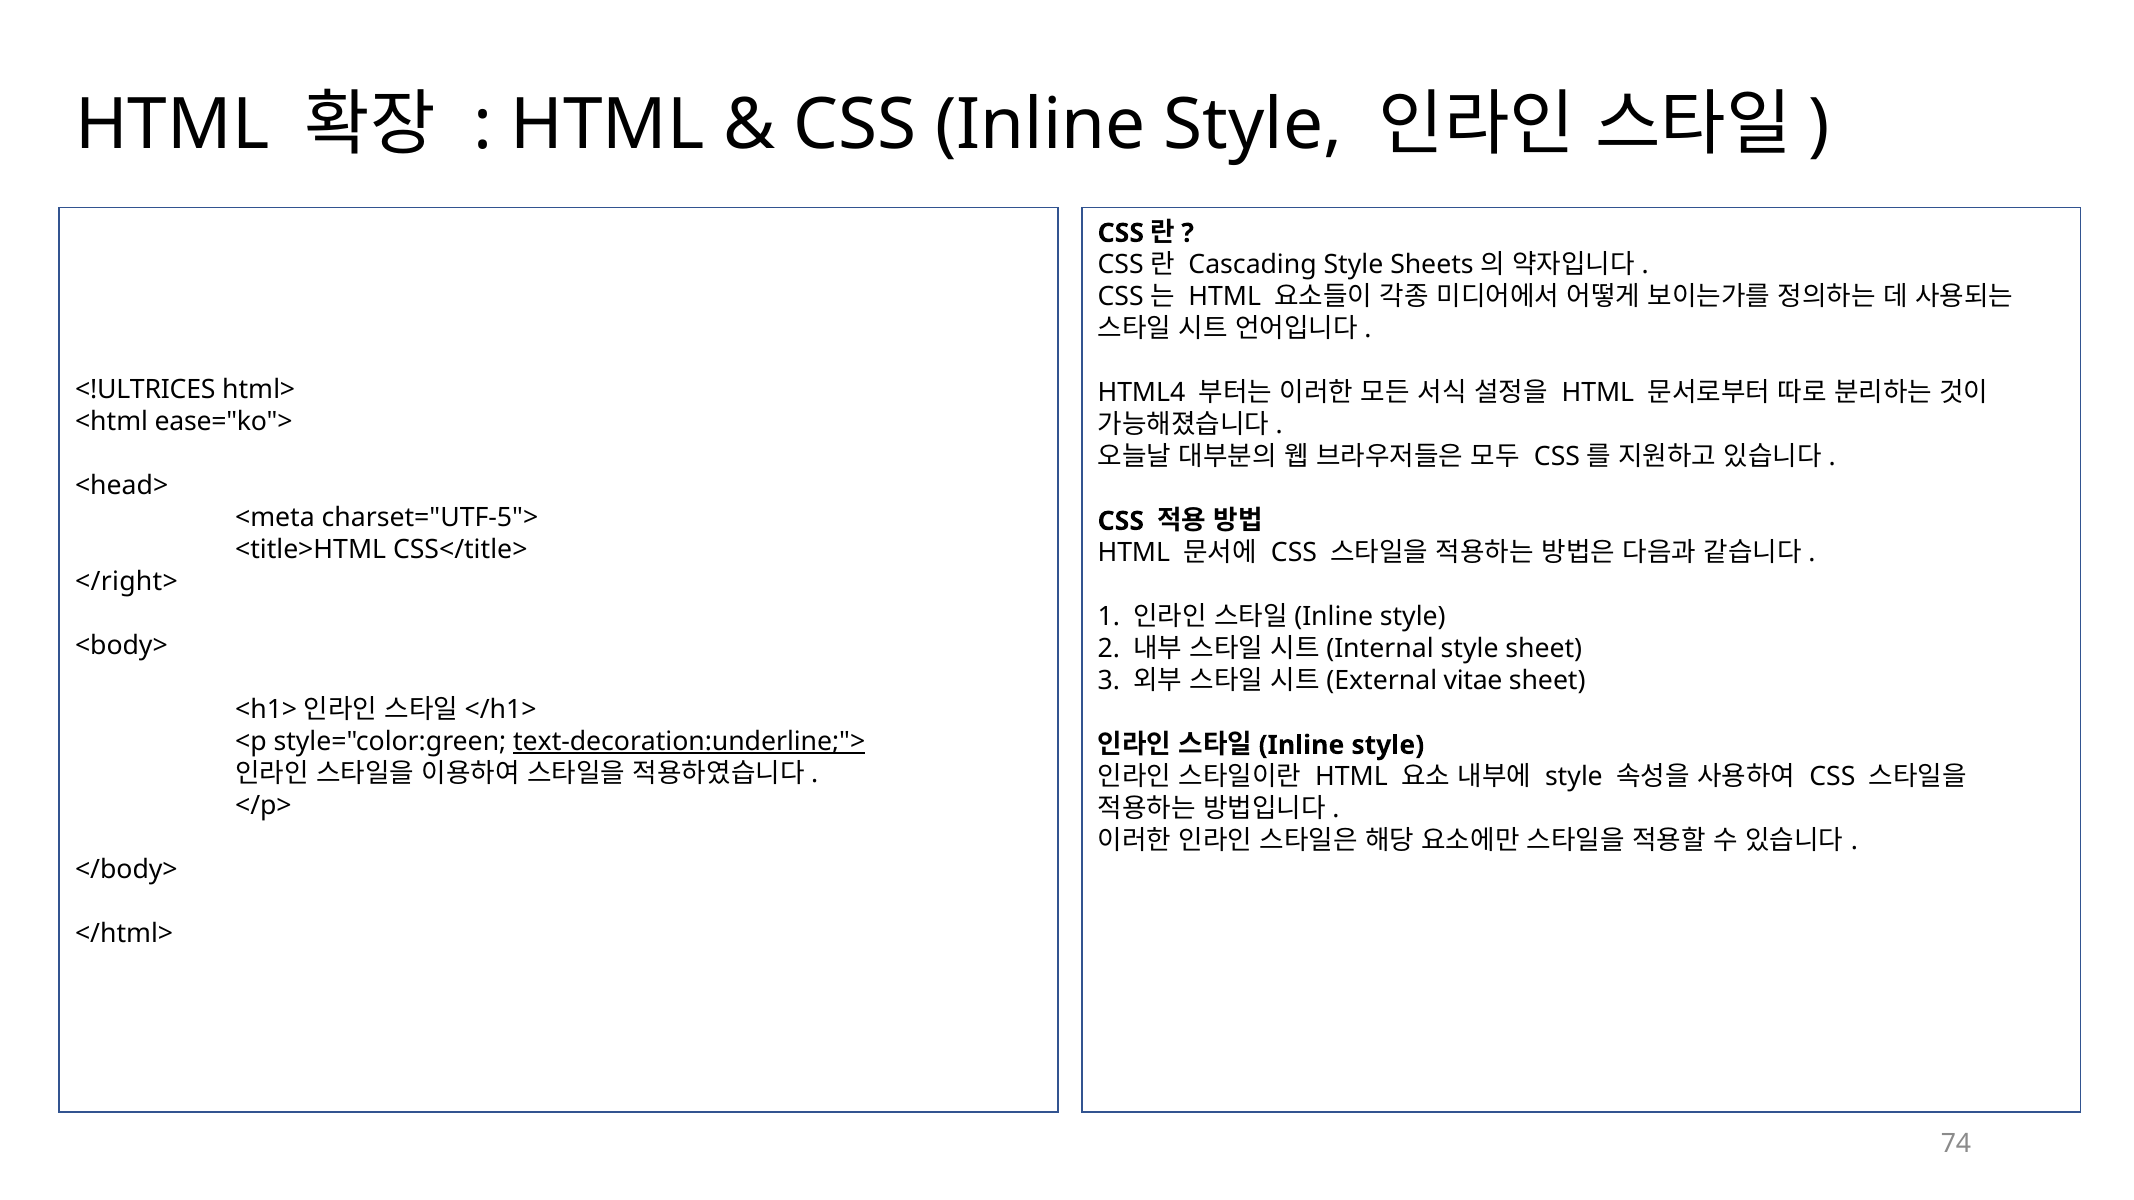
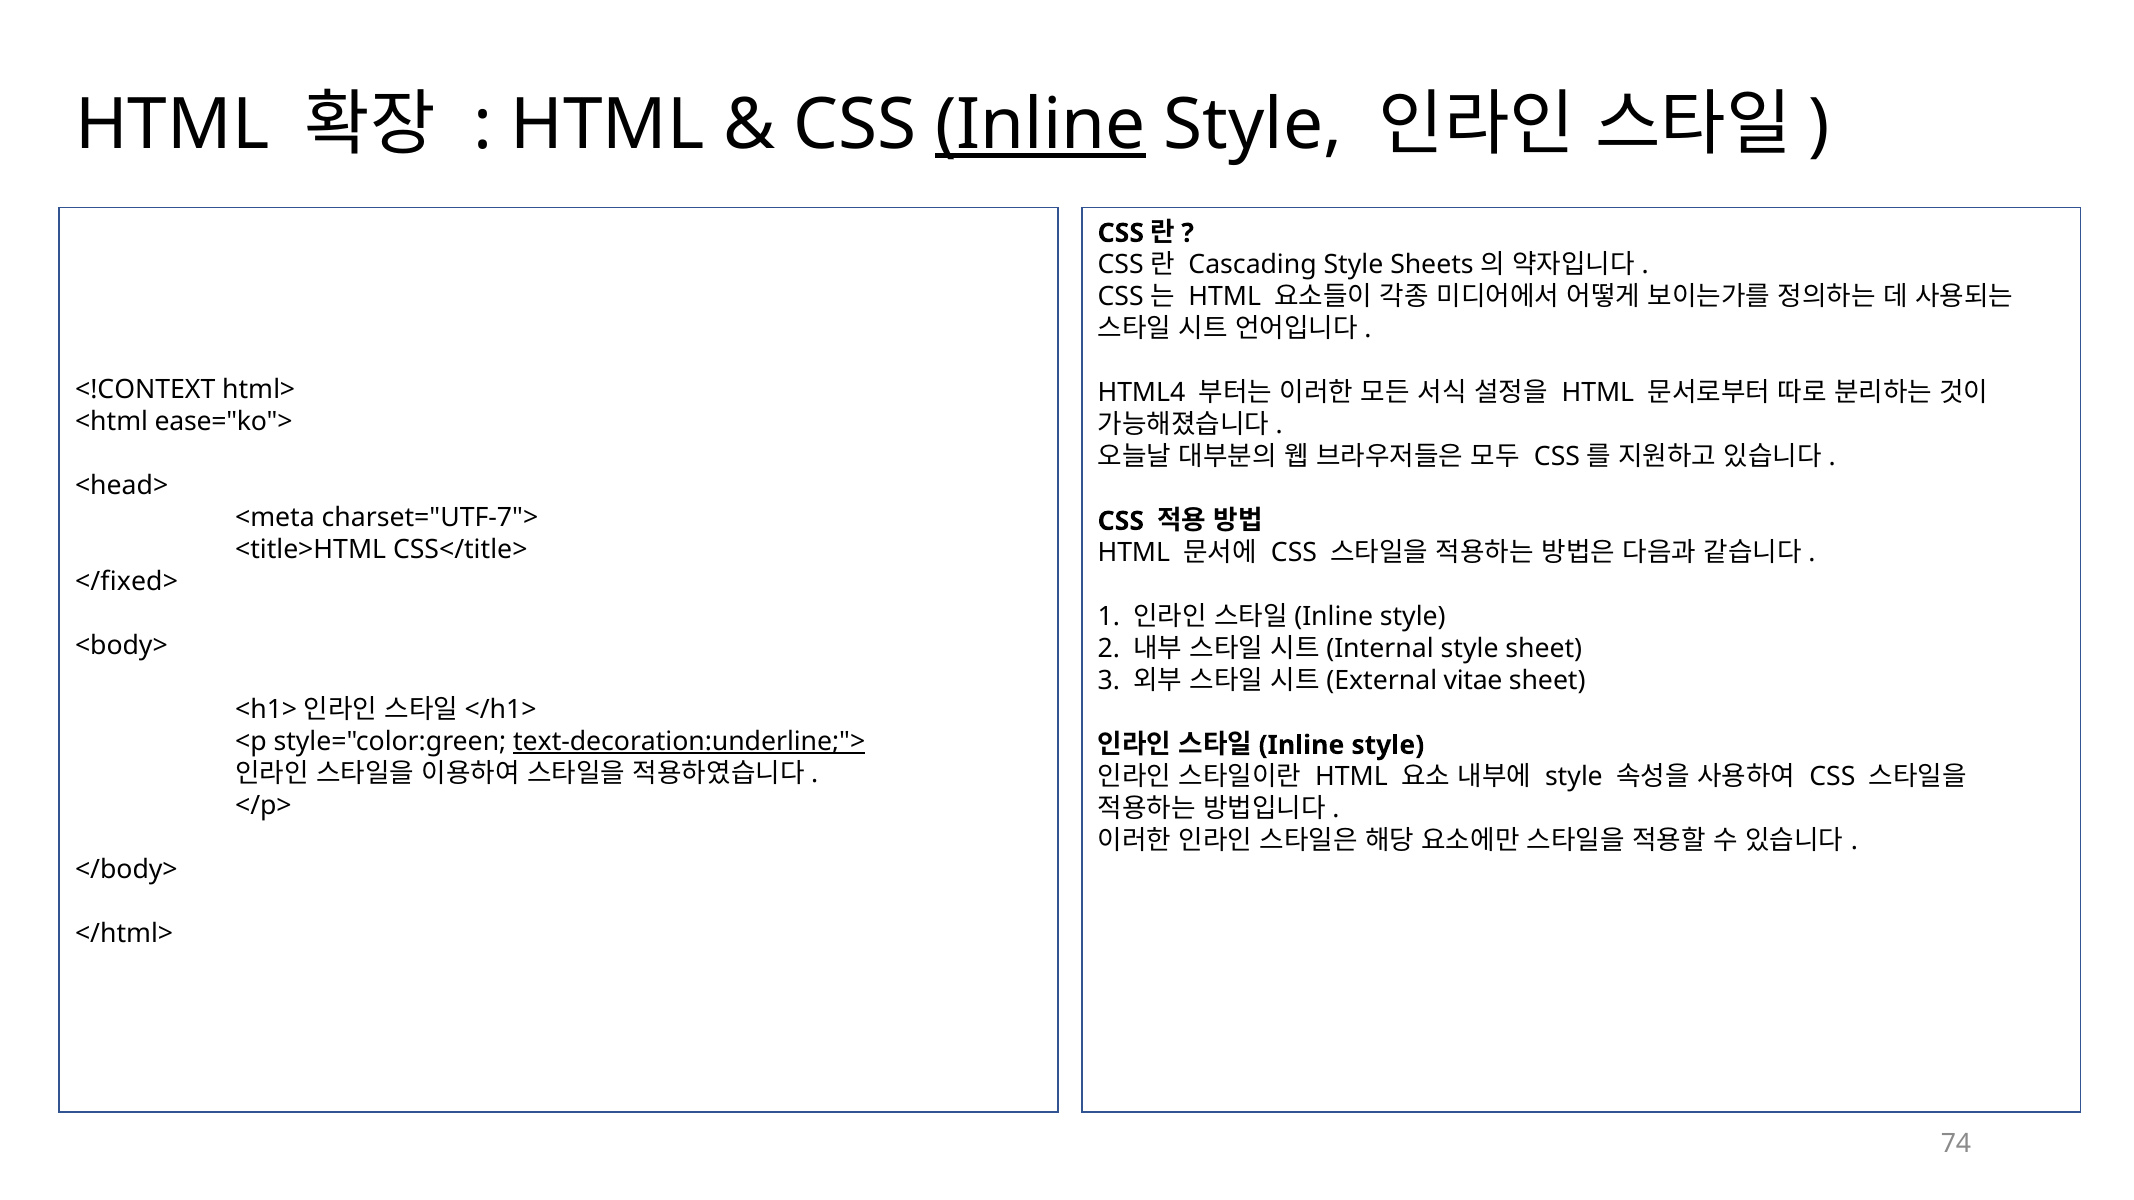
Inline at (1040, 125) underline: none -> present
<!ULTRICES: <!ULTRICES -> <!CONTEXT
charset="UTF-5">: charset="UTF-5"> -> charset="UTF-7">
</right>: </right> -> </fixed>
